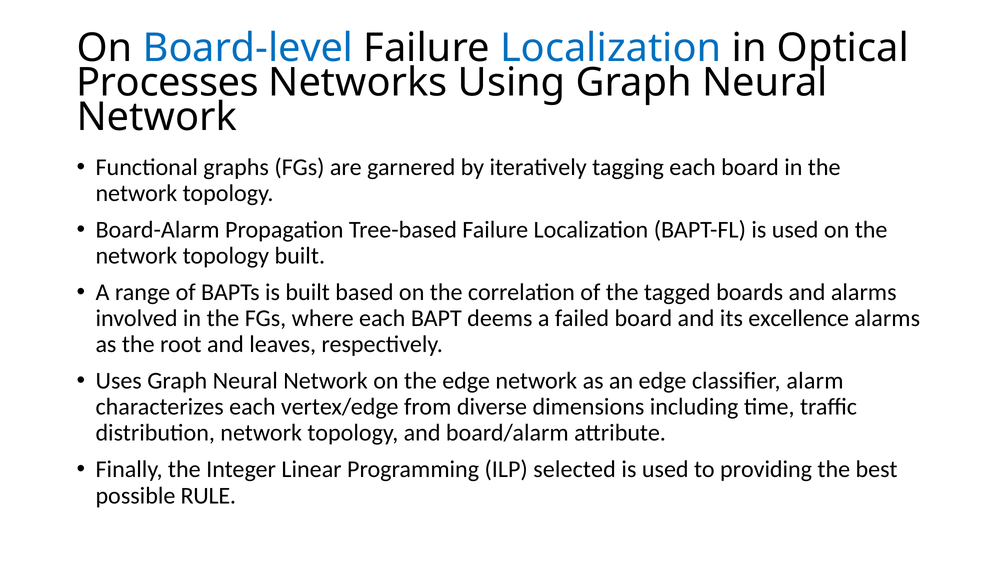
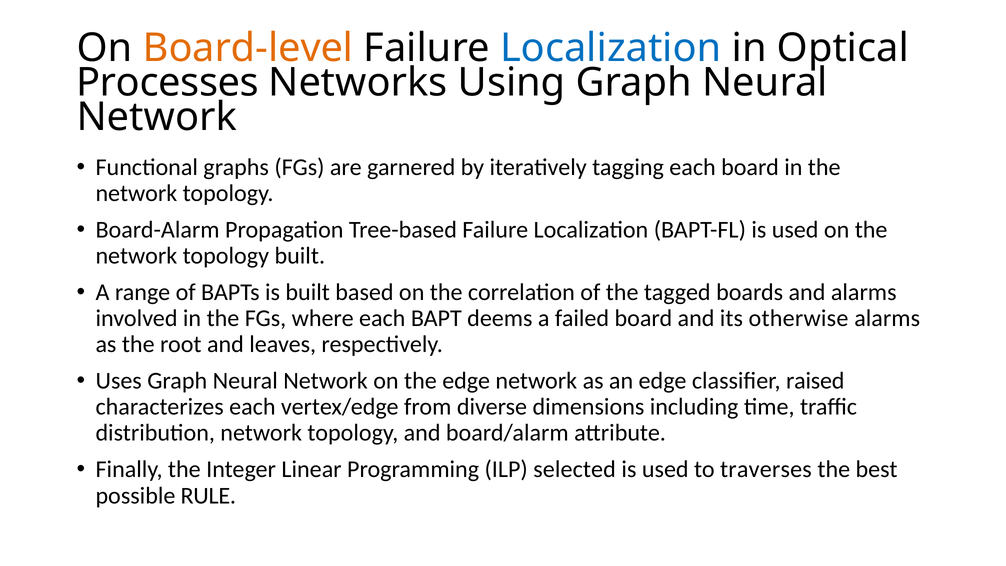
Board-level colour: blue -> orange
excellence: excellence -> otherwise
alarm: alarm -> raised
providing: providing -> traverses
